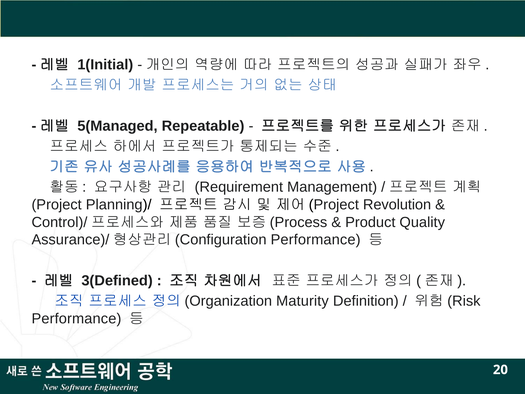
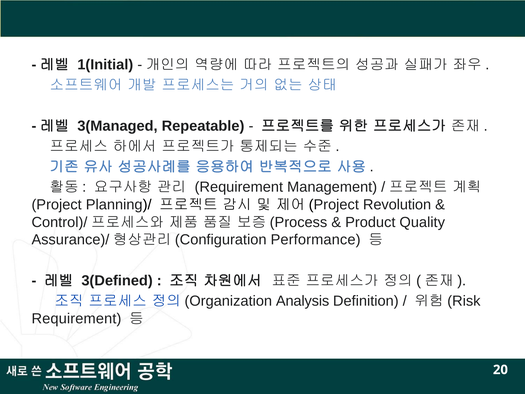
5(Managed: 5(Managed -> 3(Managed
Maturity: Maturity -> Analysis
Performance at (76, 318): Performance -> Requirement
